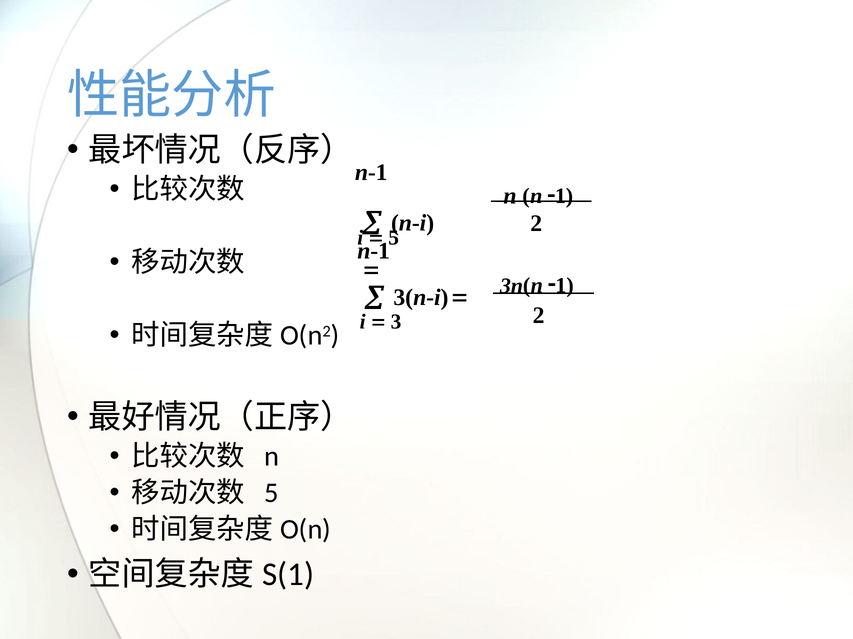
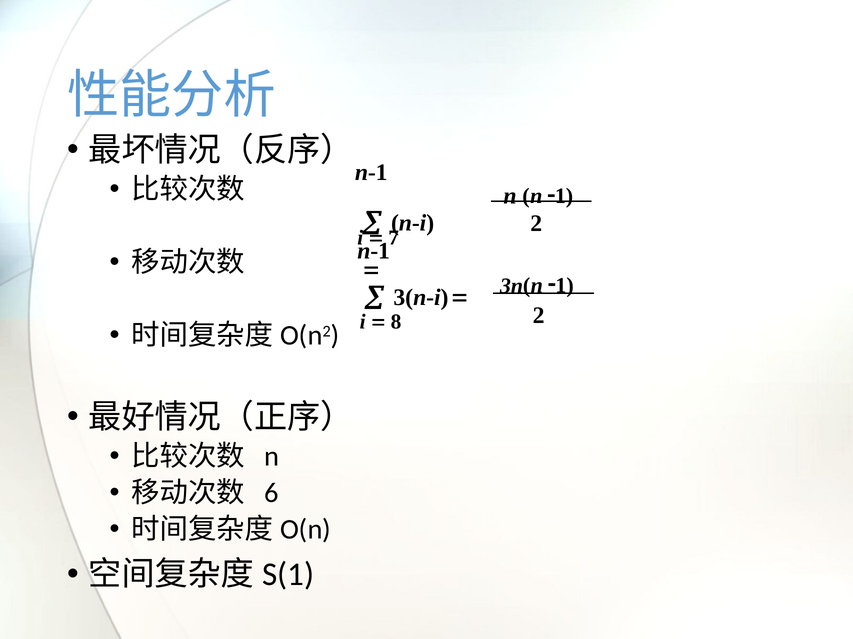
5 at (394, 238): 5 -> 7
3: 3 -> 8
5 at (272, 493): 5 -> 6
